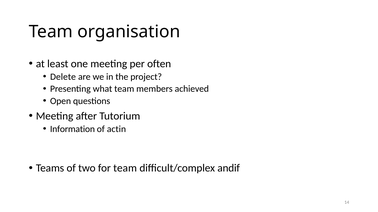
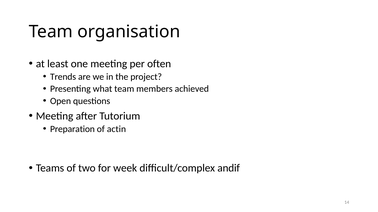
Delete: Delete -> Trends
Information: Information -> Preparation
for team: team -> week
